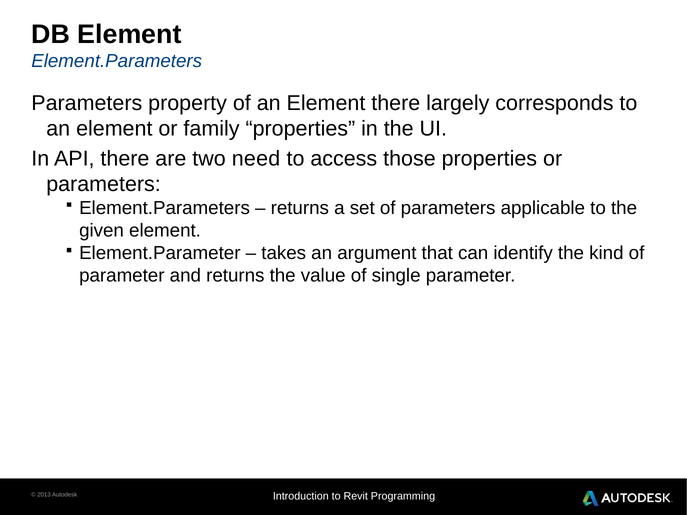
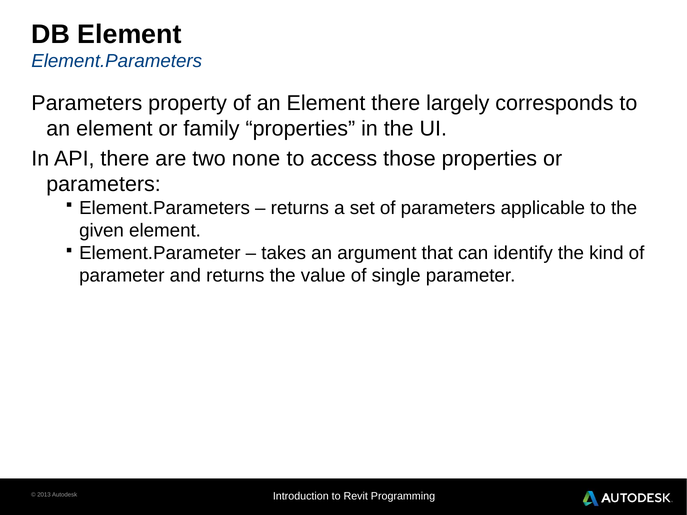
need: need -> none
